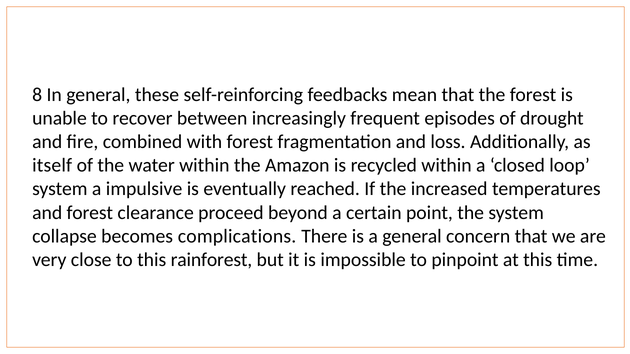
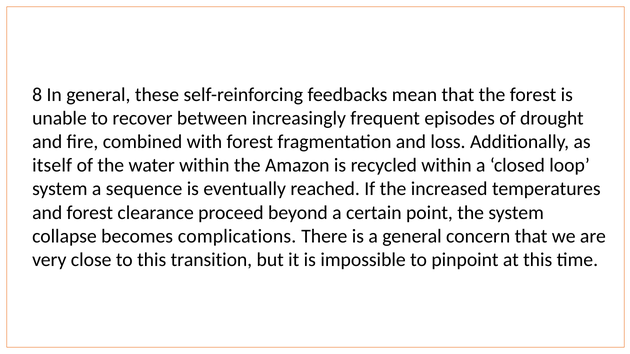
impulsive: impulsive -> sequence
rainforest: rainforest -> transition
